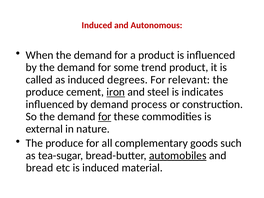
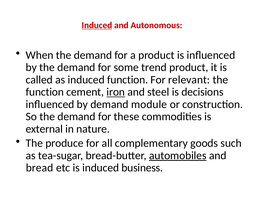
Induced at (97, 25) underline: none -> present
induced degrees: degrees -> function
produce at (45, 92): produce -> function
indicates: indicates -> decisions
process: process -> module
for at (105, 117) underline: present -> none
material: material -> business
